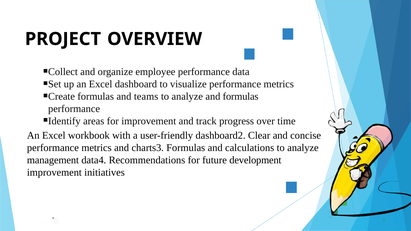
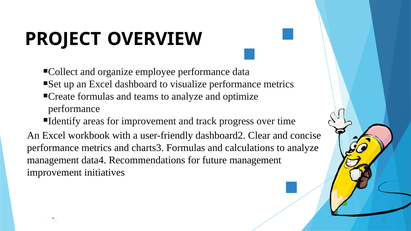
and formulas: formulas -> optimize
future development: development -> management
